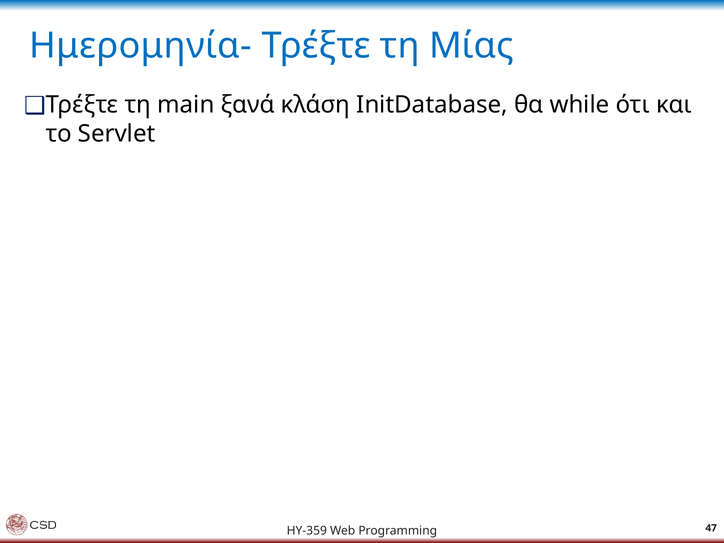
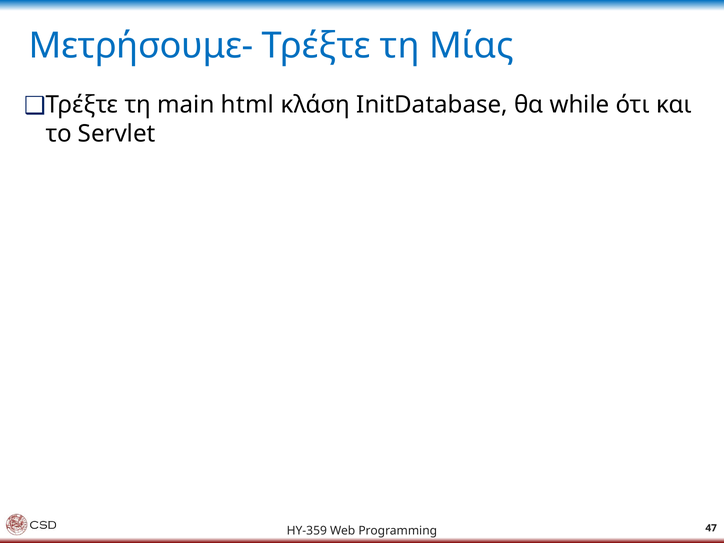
Ημερομηνία-: Ημερομηνία- -> Μετρήσουμε-
ξανά: ξανά -> html
